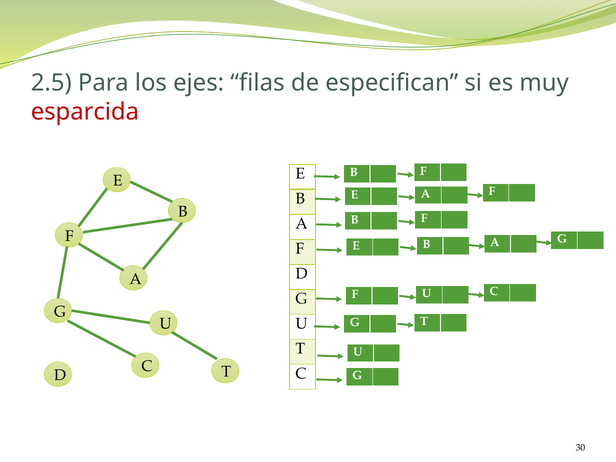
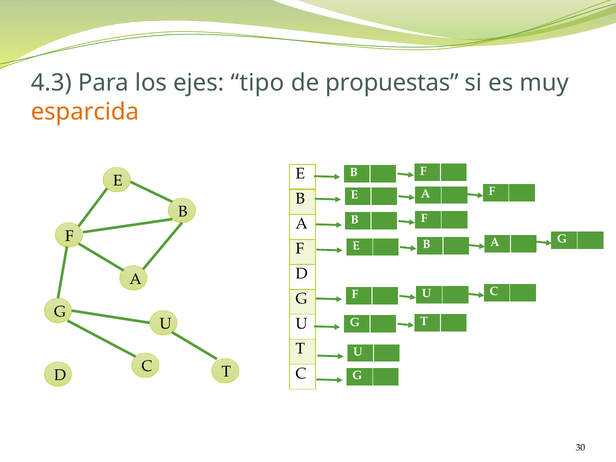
2.5: 2.5 -> 4.3
filas: filas -> tipo
especifican: especifican -> propuestas
esparcida colour: red -> orange
